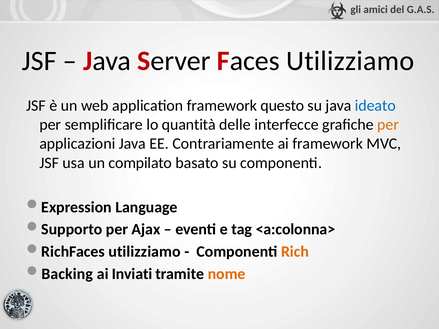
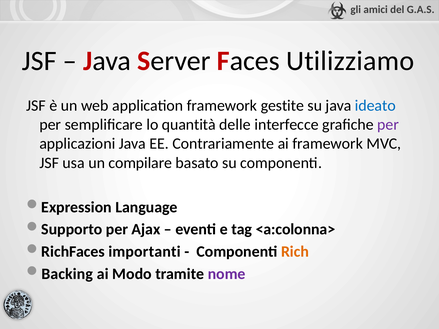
questo: questo -> gestite
per at (388, 125) colour: orange -> purple
compilato: compilato -> compilare
RichFaces utilizziamo: utilizziamo -> importanti
Inviati: Inviati -> Modo
nome colour: orange -> purple
